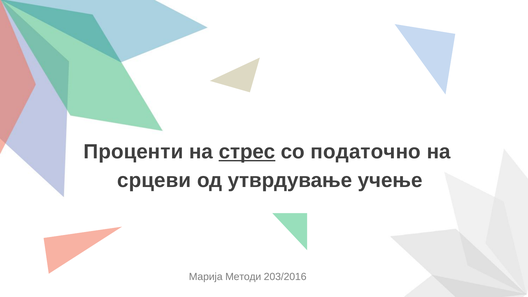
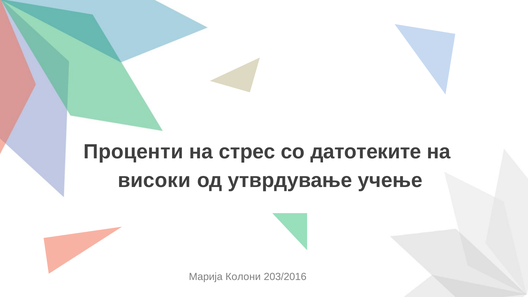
стрес underline: present -> none
податочно: податочно -> датотеките
срцеви: срцеви -> високи
Методи: Методи -> Колони
